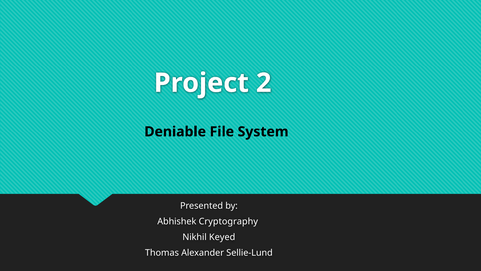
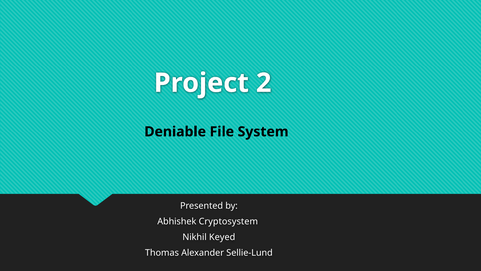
Cryptography: Cryptography -> Cryptosystem
